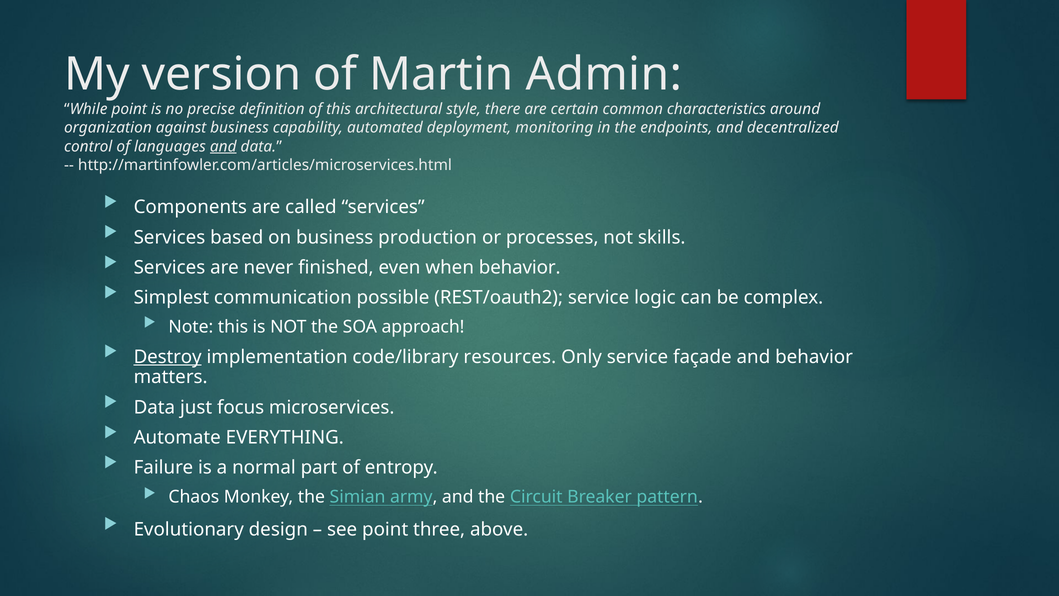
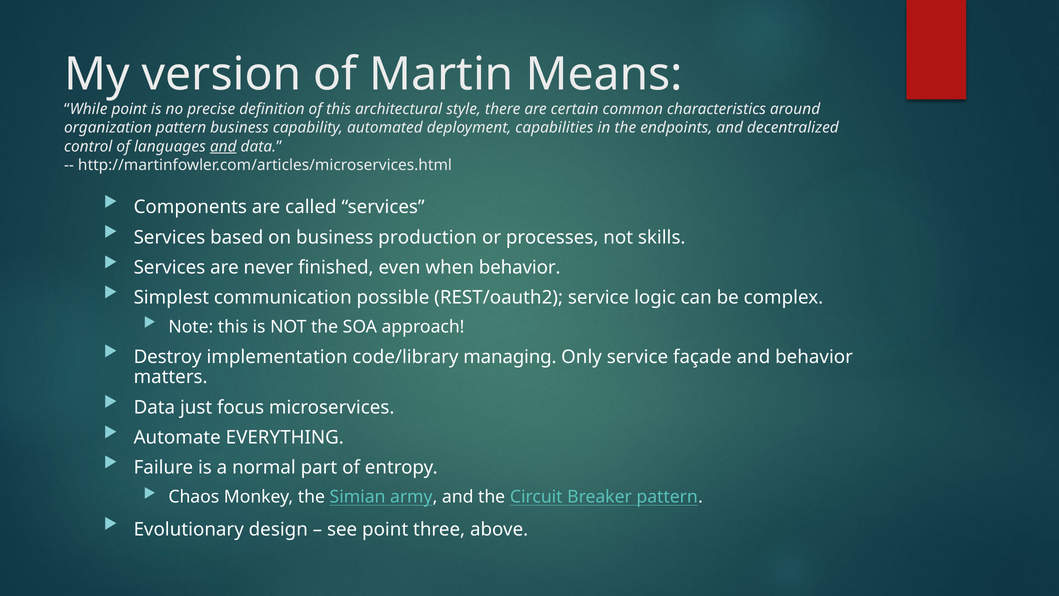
Admin: Admin -> Means
organization against: against -> pattern
monitoring: monitoring -> capabilities
Destroy underline: present -> none
resources: resources -> managing
